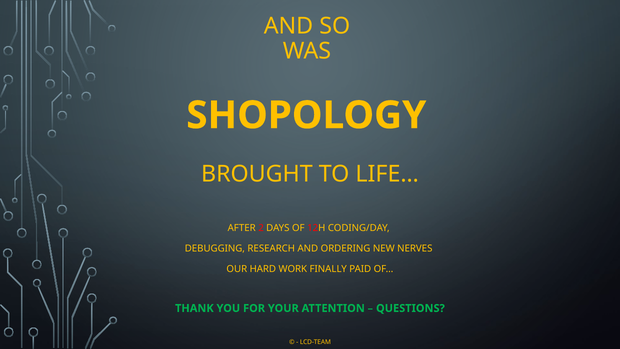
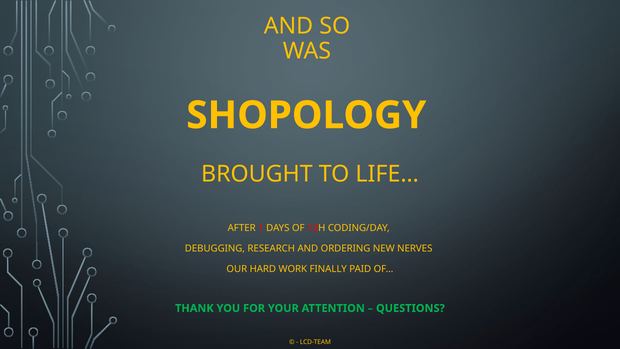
2: 2 -> 1
